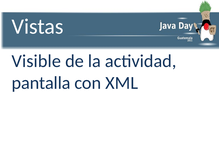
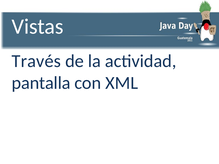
Visible: Visible -> Través
